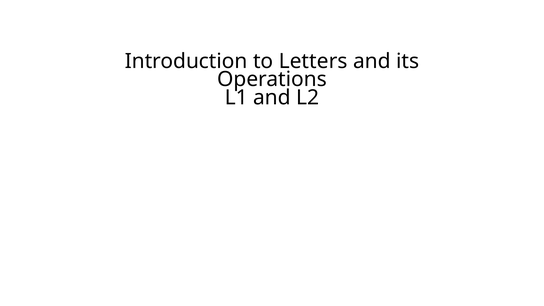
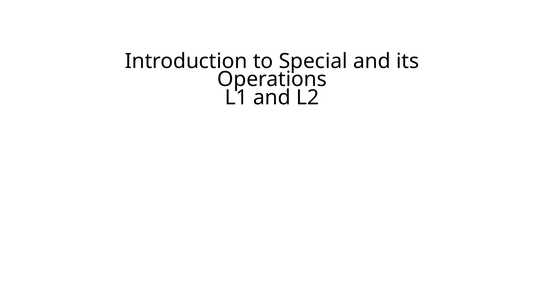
Letters: Letters -> Special
